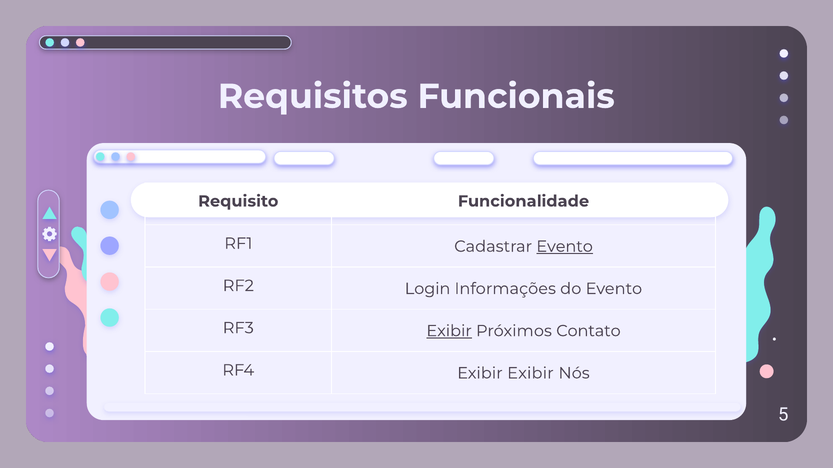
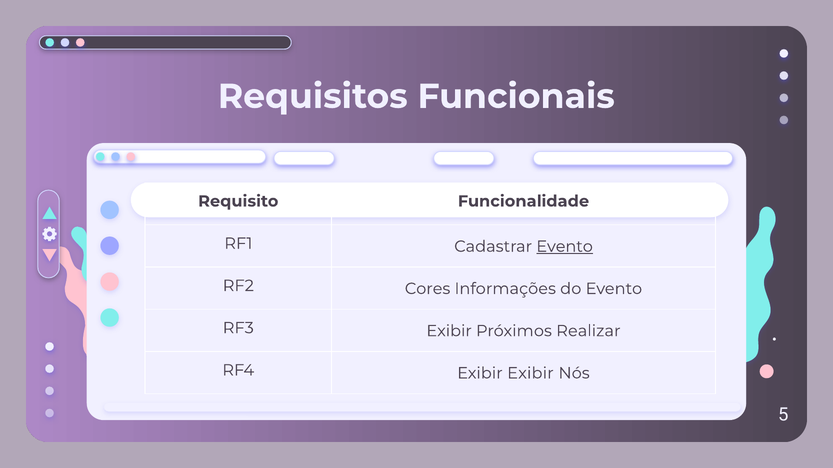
Login: Login -> Cores
Exibir at (449, 331) underline: present -> none
Contato: Contato -> Realizar
